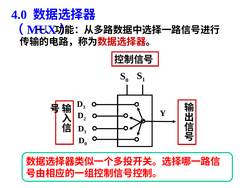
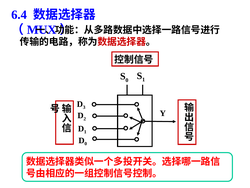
4.0: 4.0 -> 6.4
